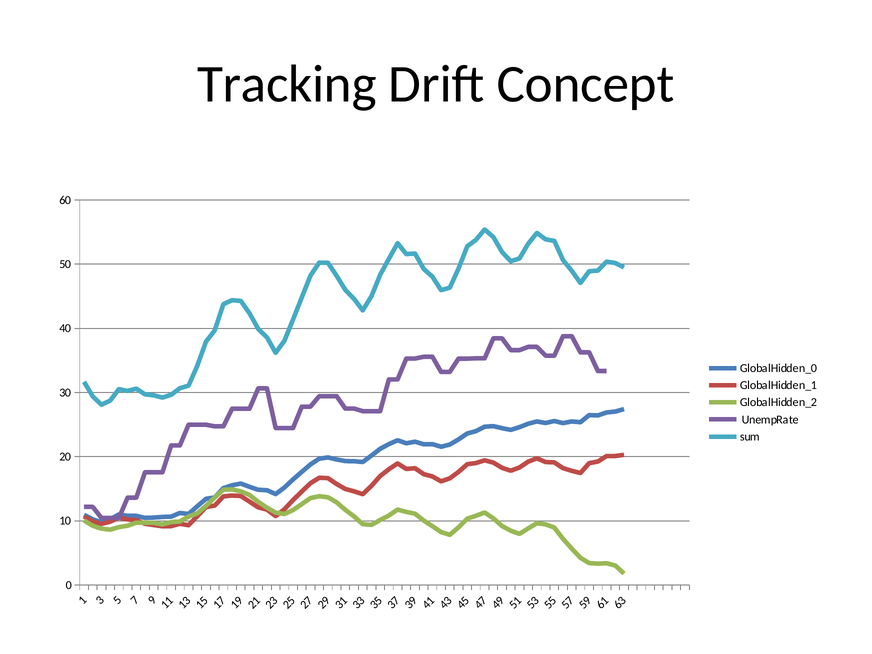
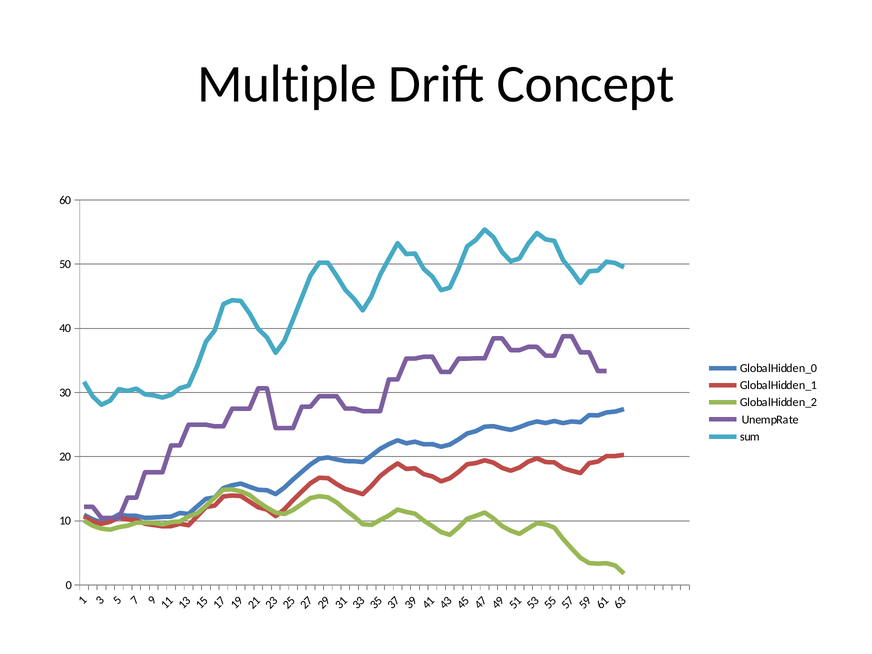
Tracking: Tracking -> Multiple
